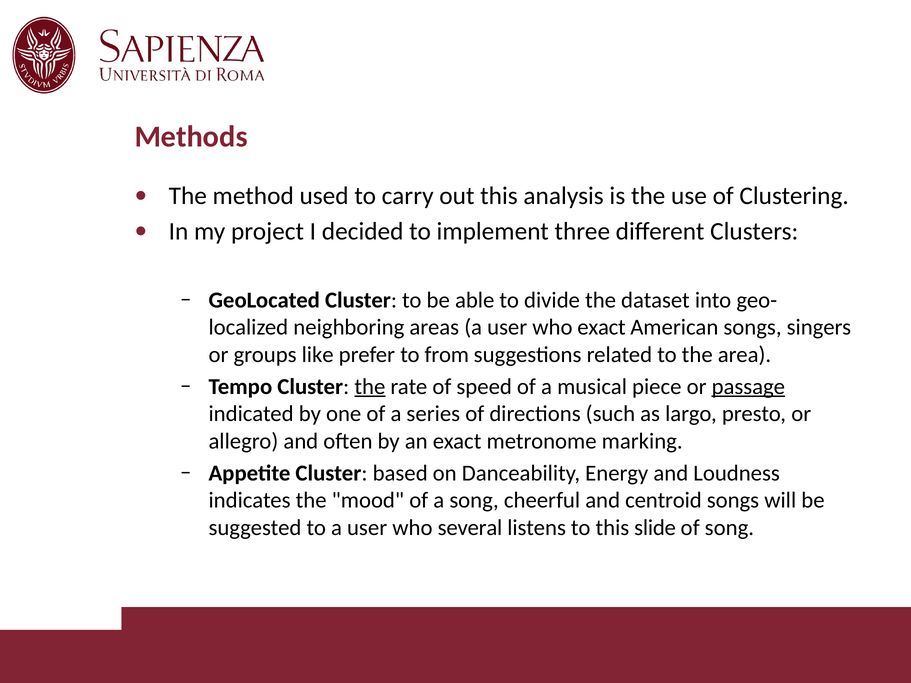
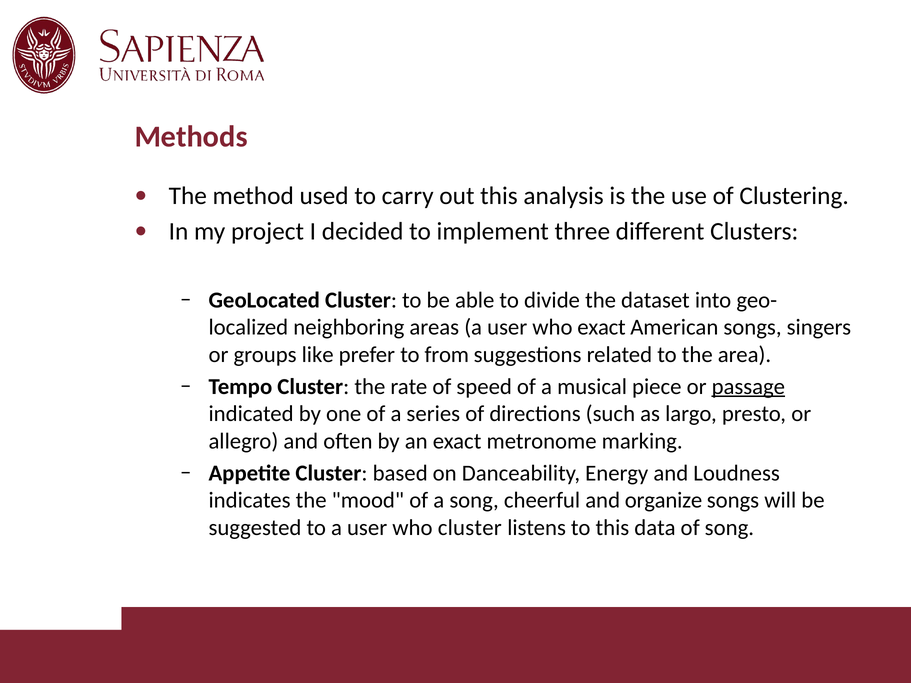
the at (370, 387) underline: present -> none
centroid: centroid -> organize
who several: several -> cluster
slide: slide -> data
